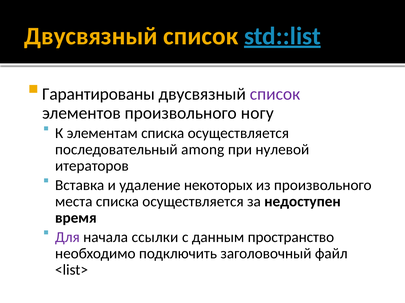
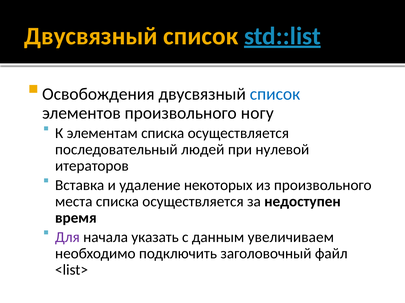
Гарантированы: Гарантированы -> Освобождения
список at (275, 94) colour: purple -> blue
among: among -> людей
ссылки: ссылки -> указать
пространство: пространство -> увеличиваем
